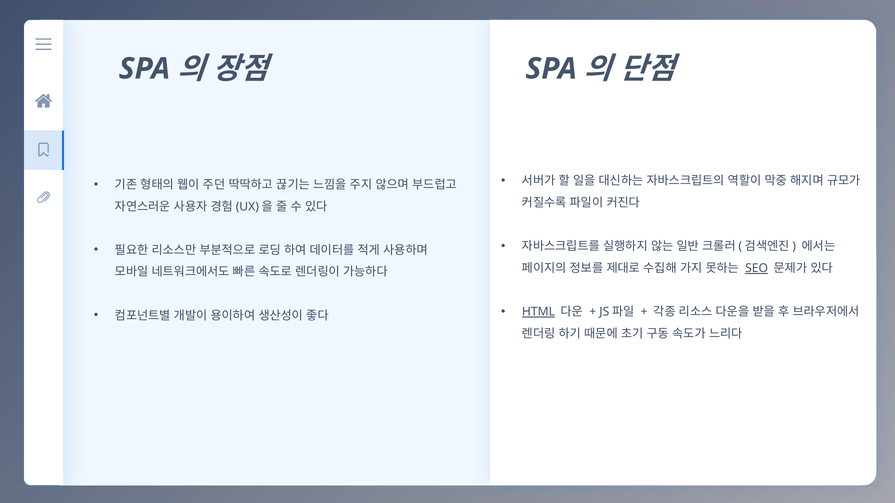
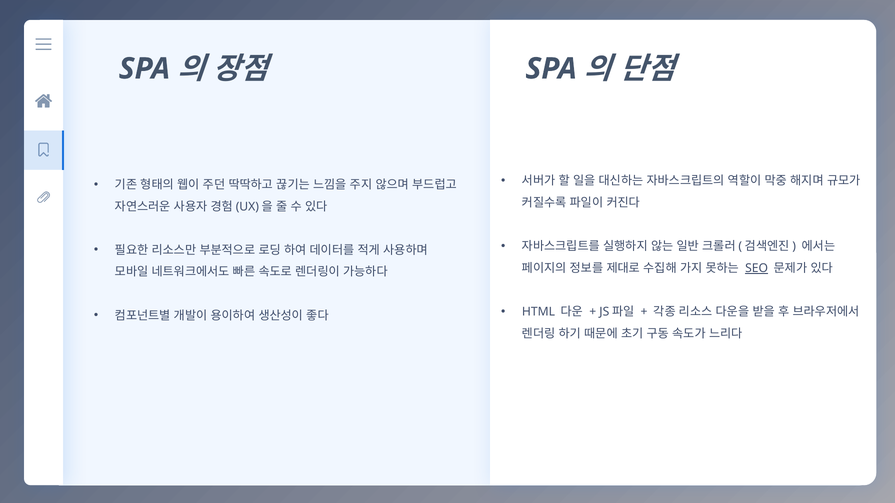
HTML underline: present -> none
